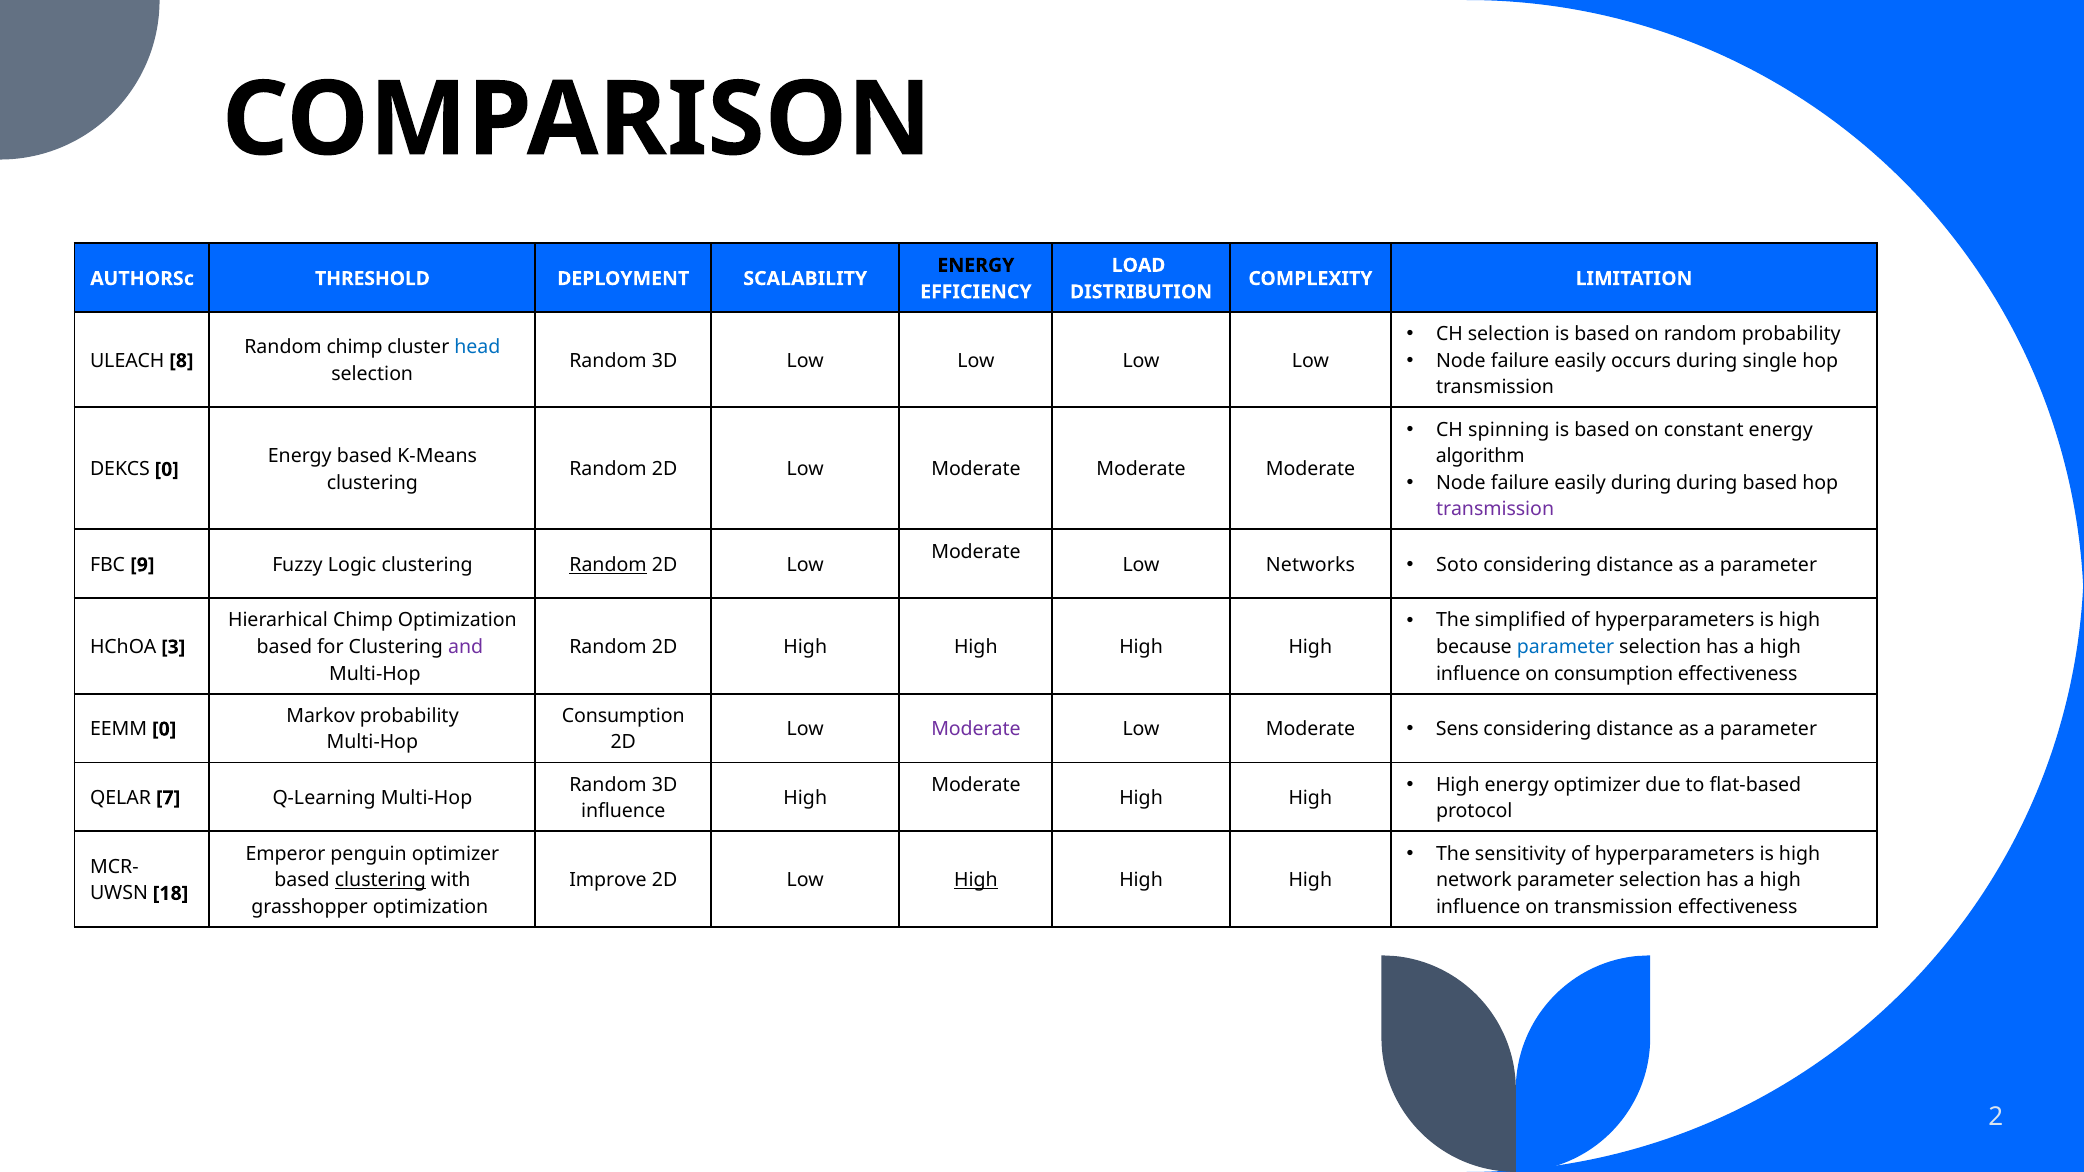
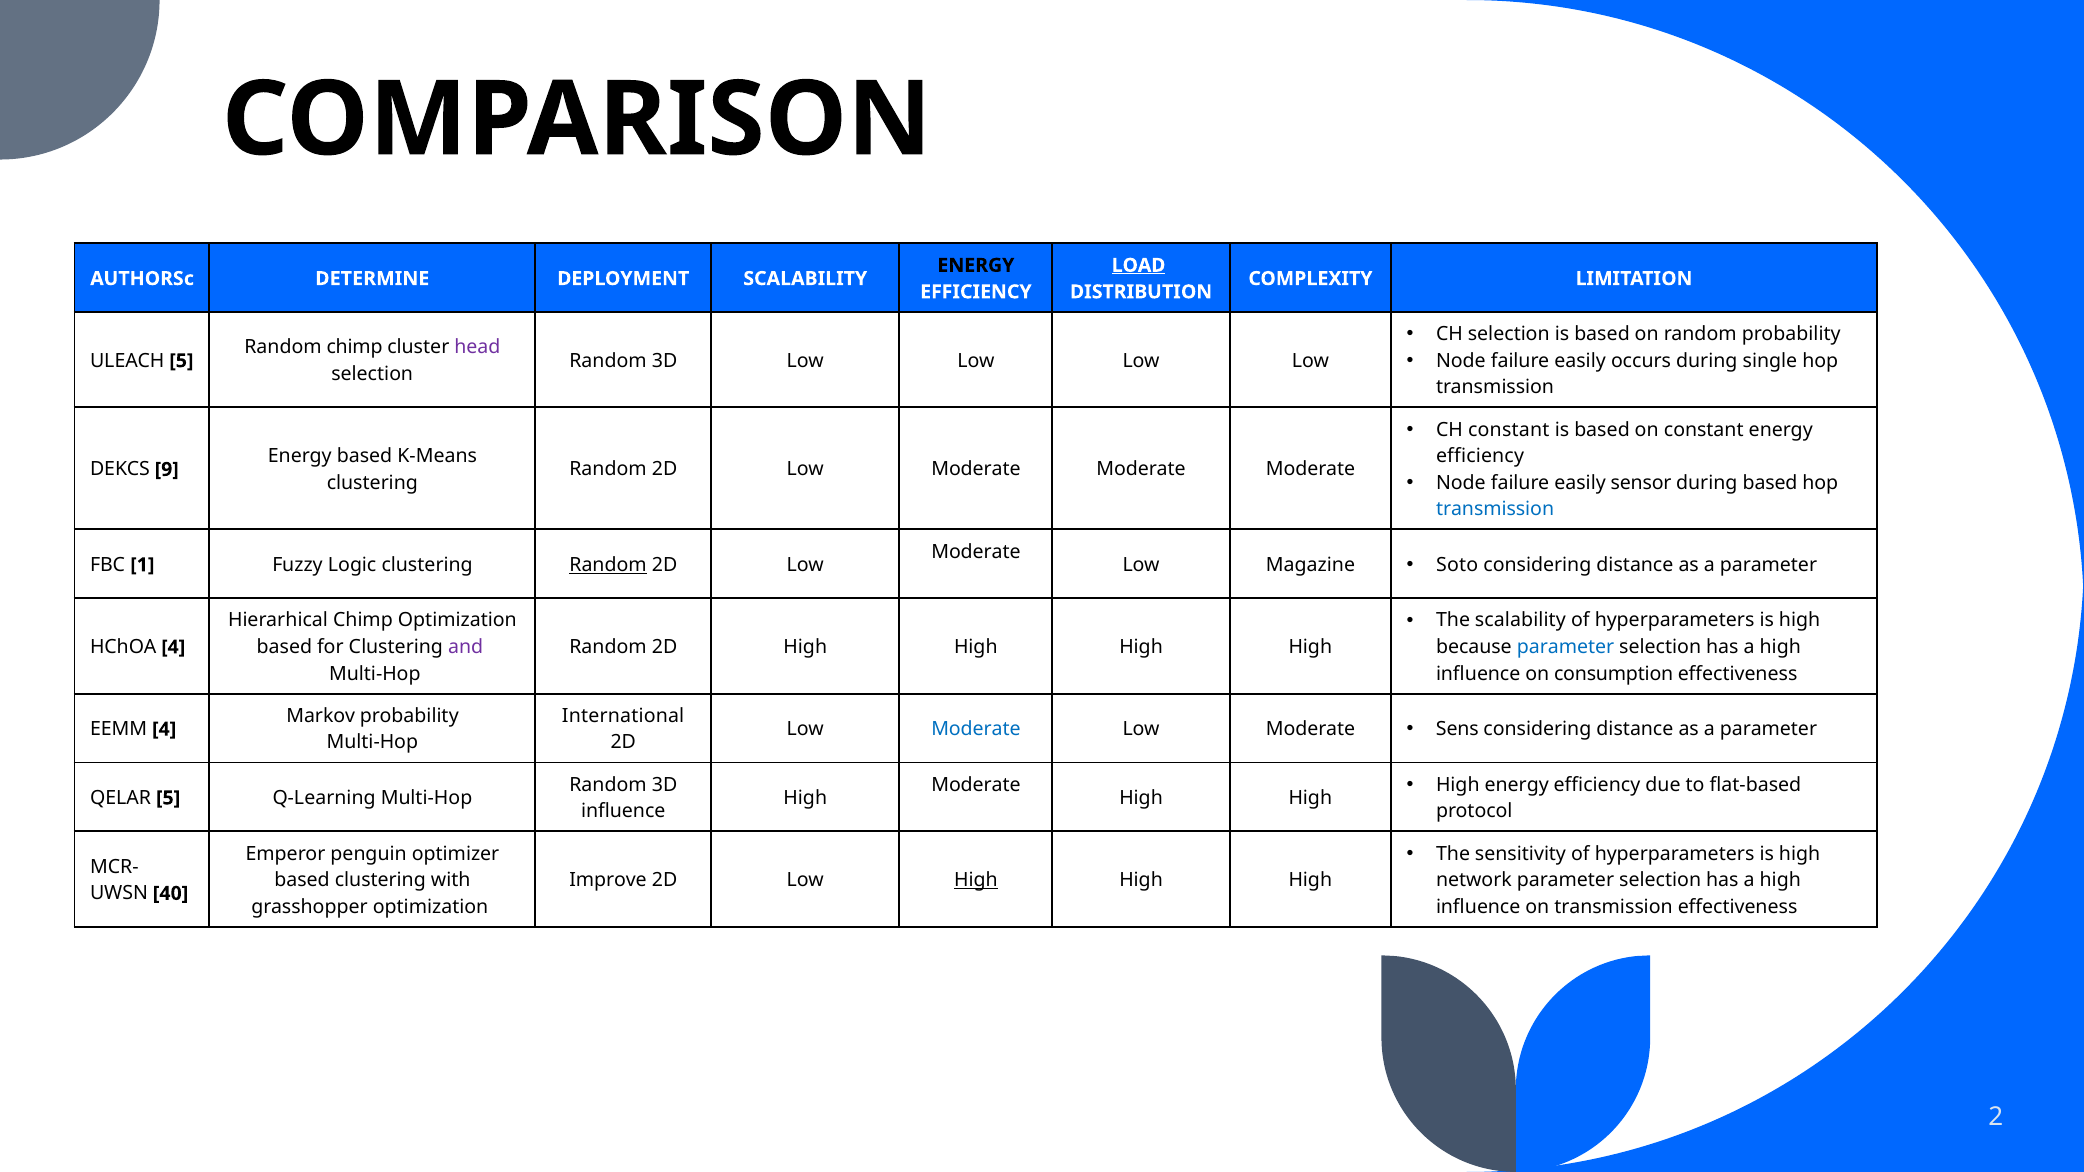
LOAD underline: none -> present
THRESHOLD: THRESHOLD -> DETERMINE
head colour: blue -> purple
ULEACH 8: 8 -> 5
CH spinning: spinning -> constant
algorithm at (1480, 456): algorithm -> efficiency
DEKCS 0: 0 -> 9
easily during: during -> sensor
transmission at (1495, 509) colour: purple -> blue
9: 9 -> 1
Networks: Networks -> Magazine
The simplified: simplified -> scalability
HChOA 3: 3 -> 4
Consumption at (623, 716): Consumption -> International
EEMM 0: 0 -> 4
Moderate at (976, 729) colour: purple -> blue
High energy optimizer: optimizer -> efficiency
QELAR 7: 7 -> 5
clustering at (380, 880) underline: present -> none
18: 18 -> 40
